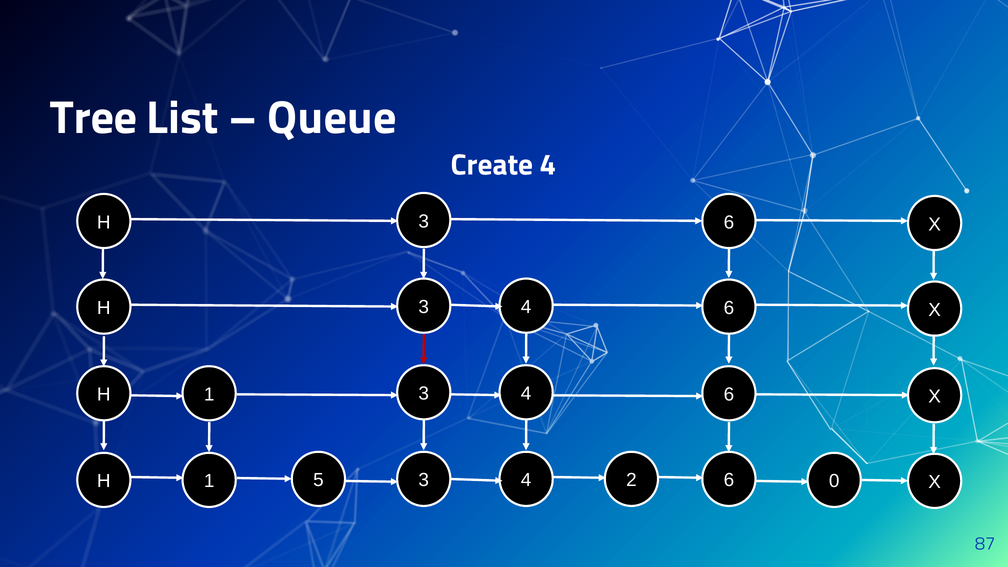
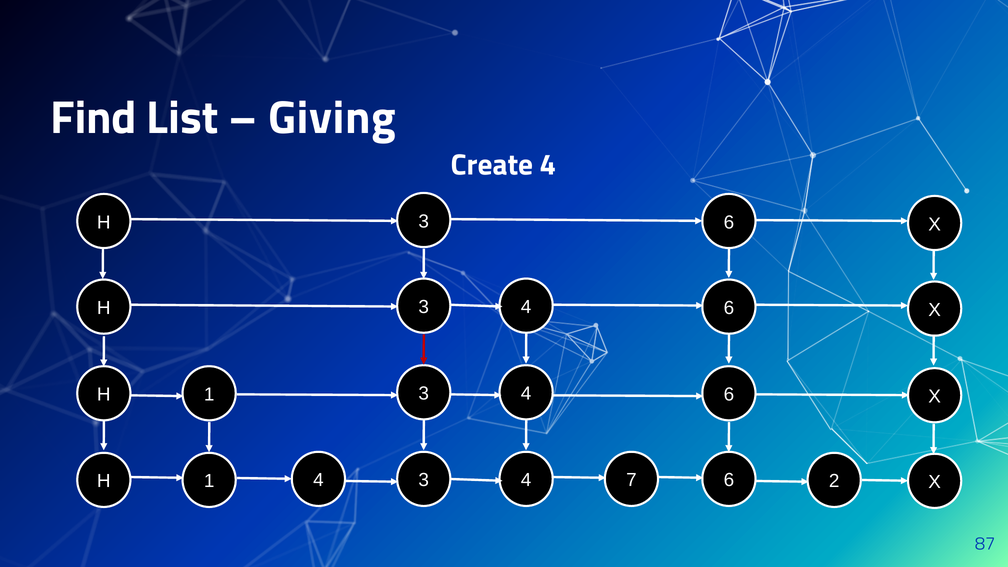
Tree: Tree -> Find
Queue: Queue -> Giving
2: 2 -> 7
0: 0 -> 2
1 5: 5 -> 4
